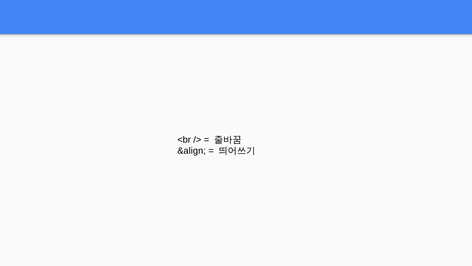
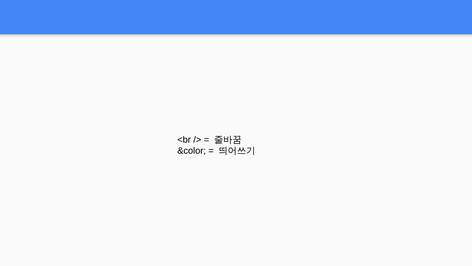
&align: &align -> &color
